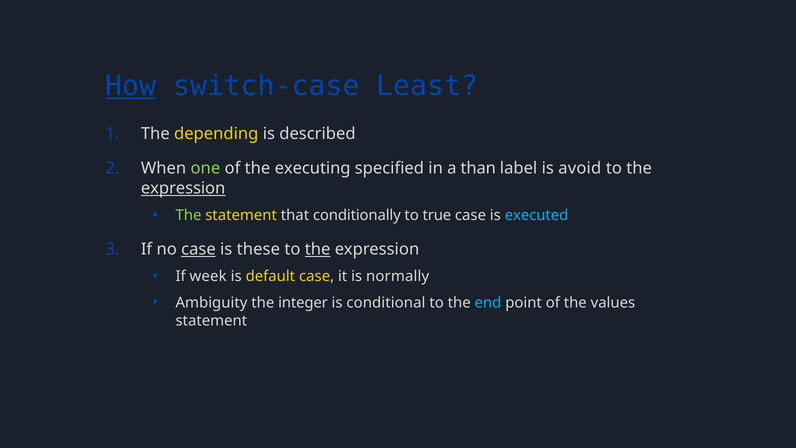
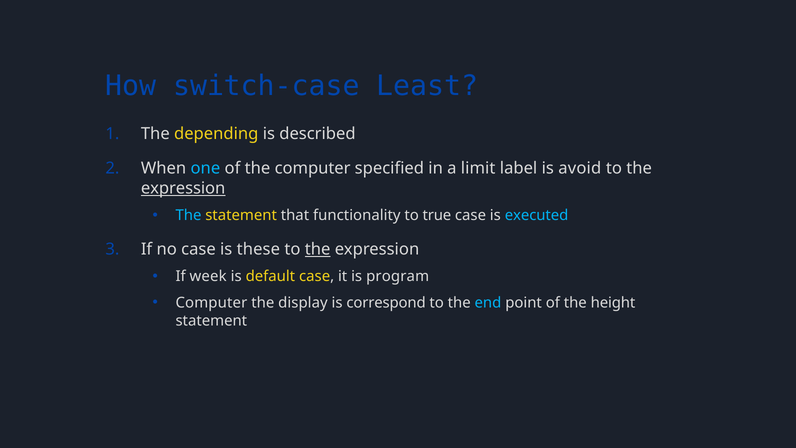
How underline: present -> none
one colour: light green -> light blue
the executing: executing -> computer
than: than -> limit
The at (188, 215) colour: light green -> light blue
conditionally: conditionally -> functionality
case at (198, 249) underline: present -> none
normally: normally -> program
Ambiguity at (211, 303): Ambiguity -> Computer
integer: integer -> display
conditional: conditional -> correspond
values: values -> height
